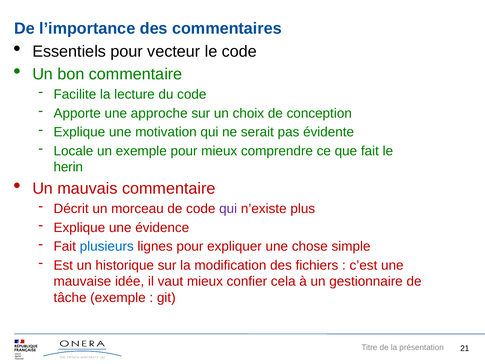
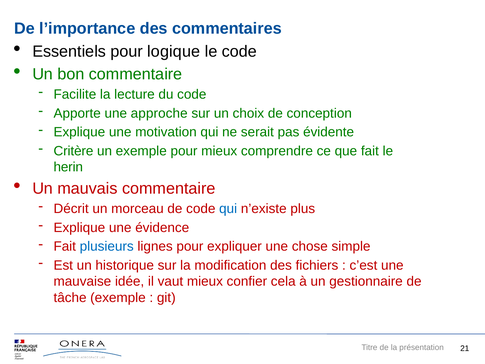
vecteur: vecteur -> logique
Locale: Locale -> Critère
qui at (228, 209) colour: purple -> blue
